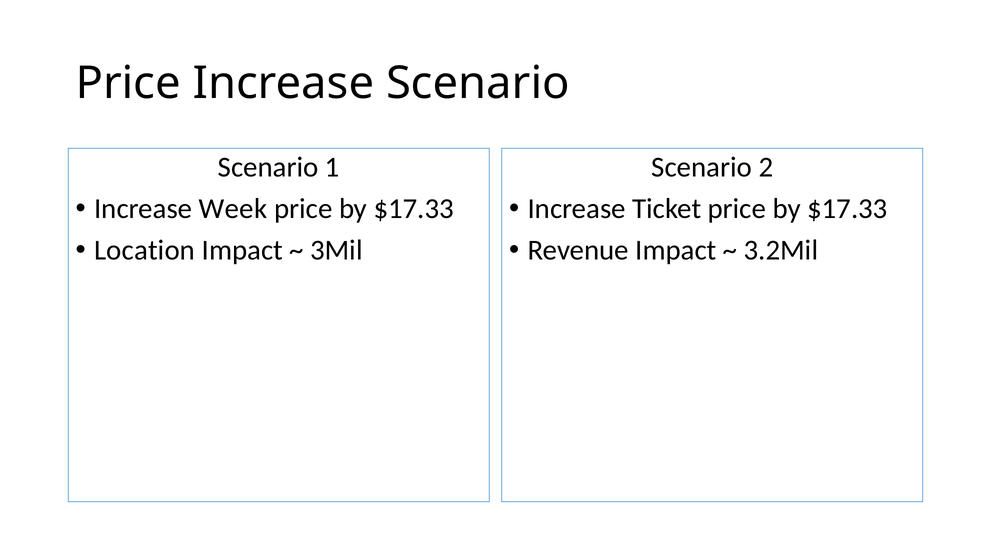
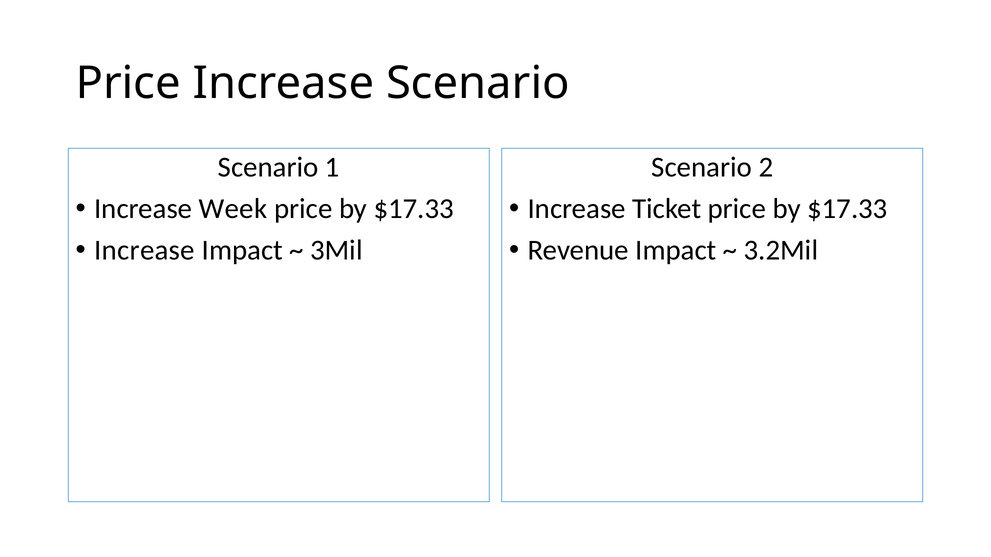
Location at (145, 251): Location -> Increase
